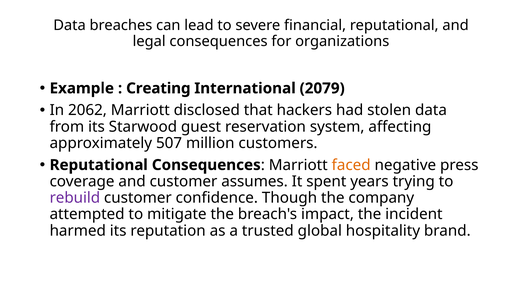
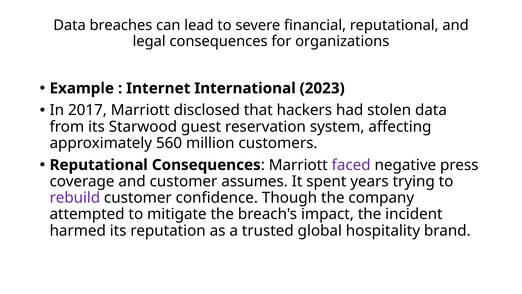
Creating: Creating -> Internet
2079: 2079 -> 2023
2062: 2062 -> 2017
507: 507 -> 560
faced colour: orange -> purple
